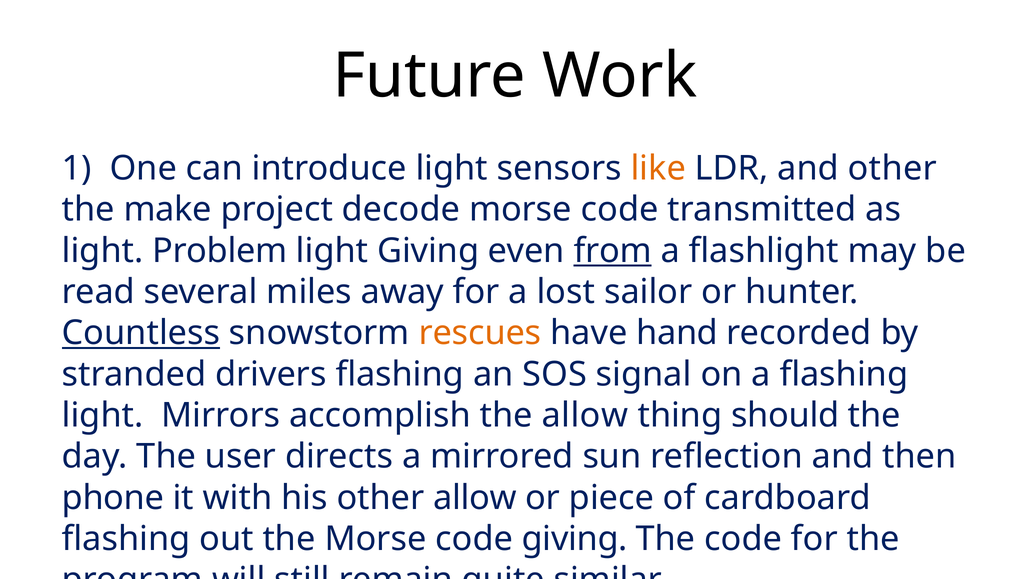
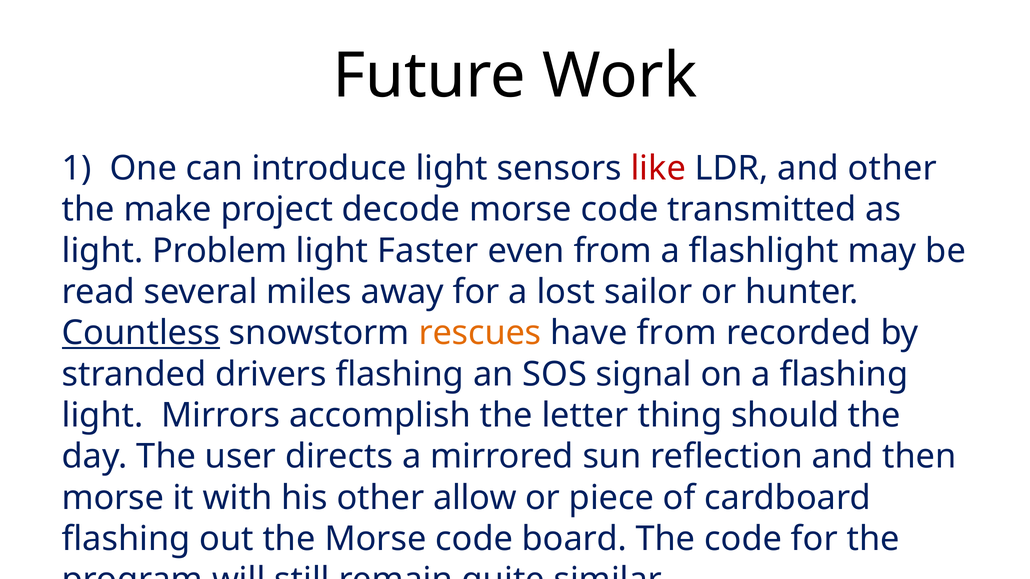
like colour: orange -> red
light Giving: Giving -> Faster
from at (613, 251) underline: present -> none
have hand: hand -> from
the allow: allow -> letter
phone at (113, 498): phone -> morse
code giving: giving -> board
